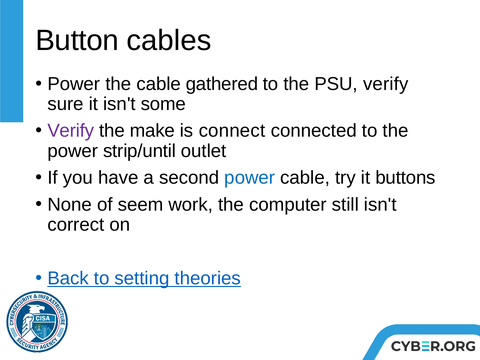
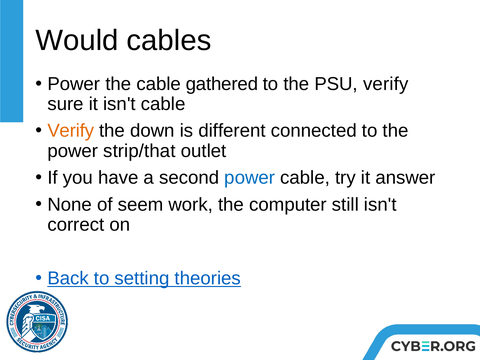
Button: Button -> Would
isn't some: some -> cable
Verify at (71, 131) colour: purple -> orange
make: make -> down
connect: connect -> different
strip/until: strip/until -> strip/that
buttons: buttons -> answer
